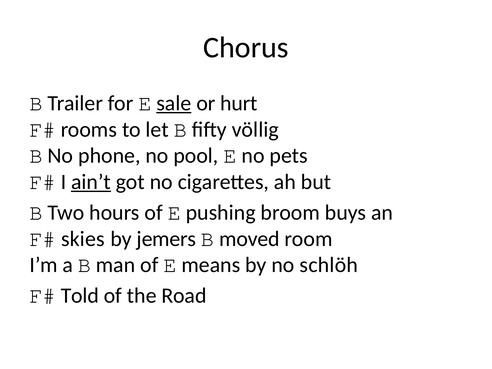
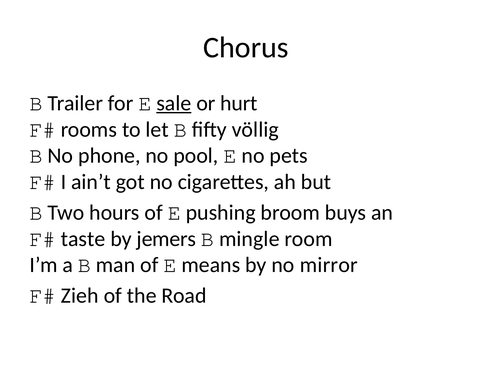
ain’t underline: present -> none
skies: skies -> taste
moved: moved -> mingle
schlöh: schlöh -> mirror
Told: Told -> Zieh
